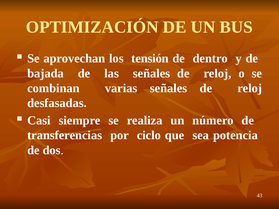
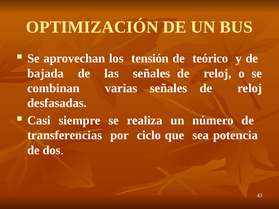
dentro: dentro -> teórico
